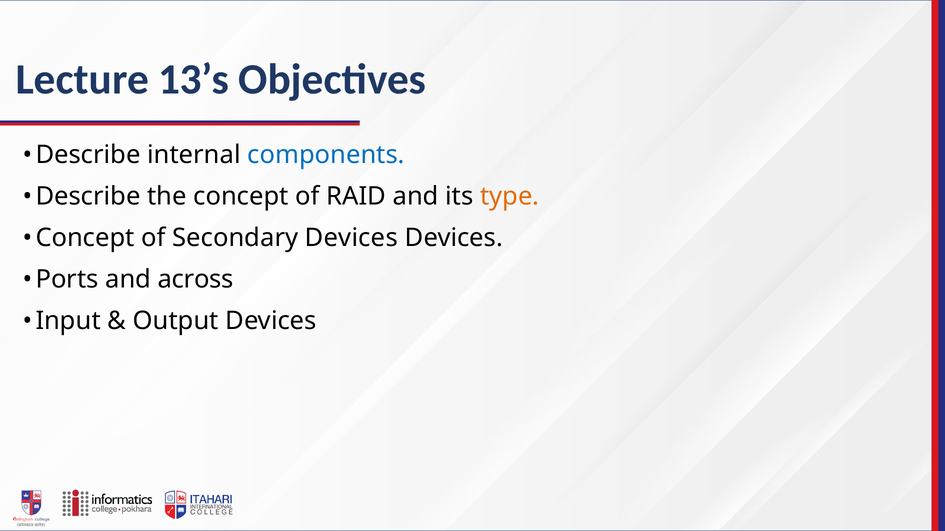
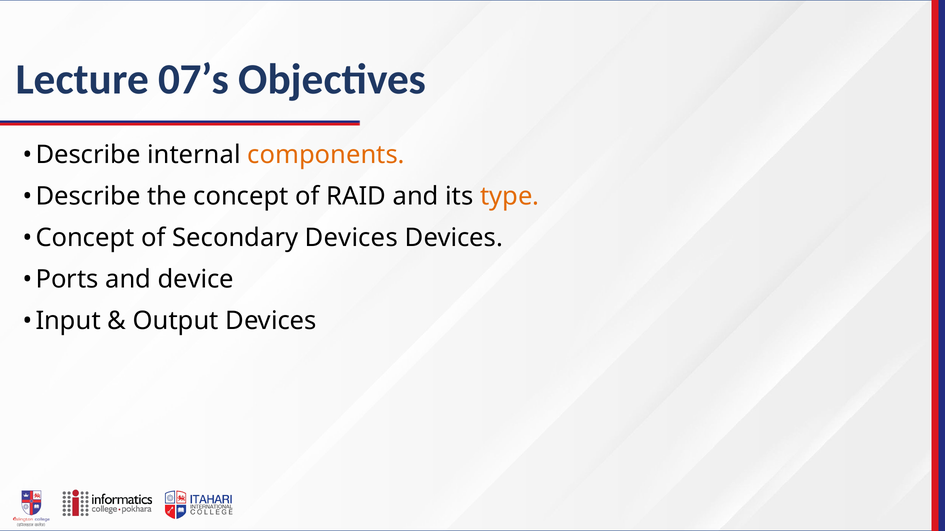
13’s: 13’s -> 07’s
components colour: blue -> orange
across: across -> device
